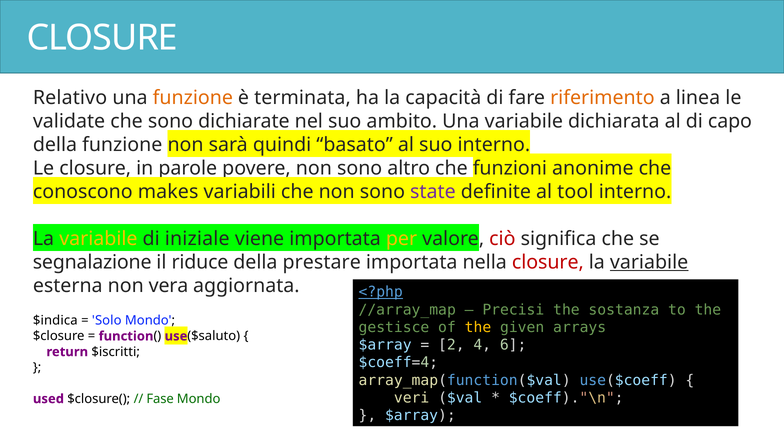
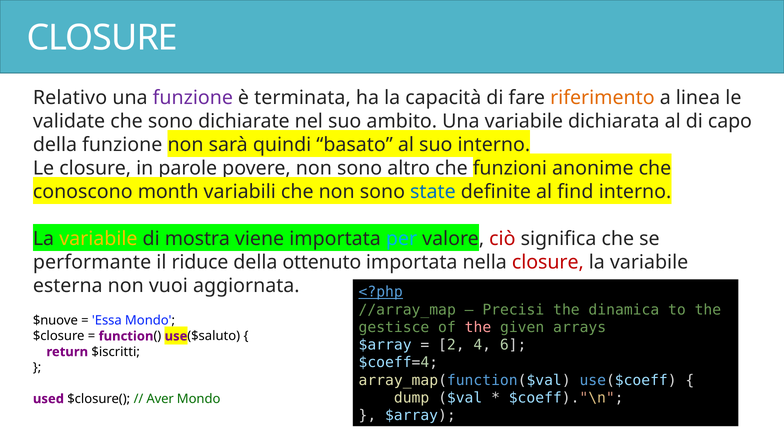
funzione at (193, 98) colour: orange -> purple
makes: makes -> month
state colour: purple -> blue
tool: tool -> find
iniziale: iniziale -> mostra
per colour: yellow -> light blue
segnalazione: segnalazione -> performante
prestare: prestare -> ottenuto
variabile at (649, 262) underline: present -> none
vera: vera -> vuoi
sostanza: sostanza -> dinamica
$indica: $indica -> $nuove
Solo: Solo -> Essa
the at (478, 327) colour: yellow -> pink
veri: veri -> dump
Fase: Fase -> Aver
